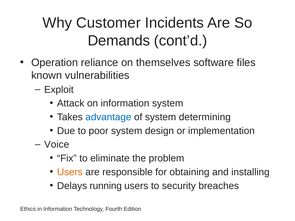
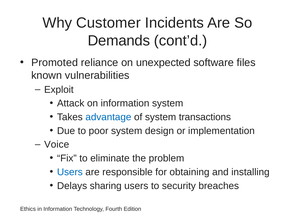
Operation: Operation -> Promoted
themselves: themselves -> unexpected
determining: determining -> transactions
Users at (70, 172) colour: orange -> blue
running: running -> sharing
